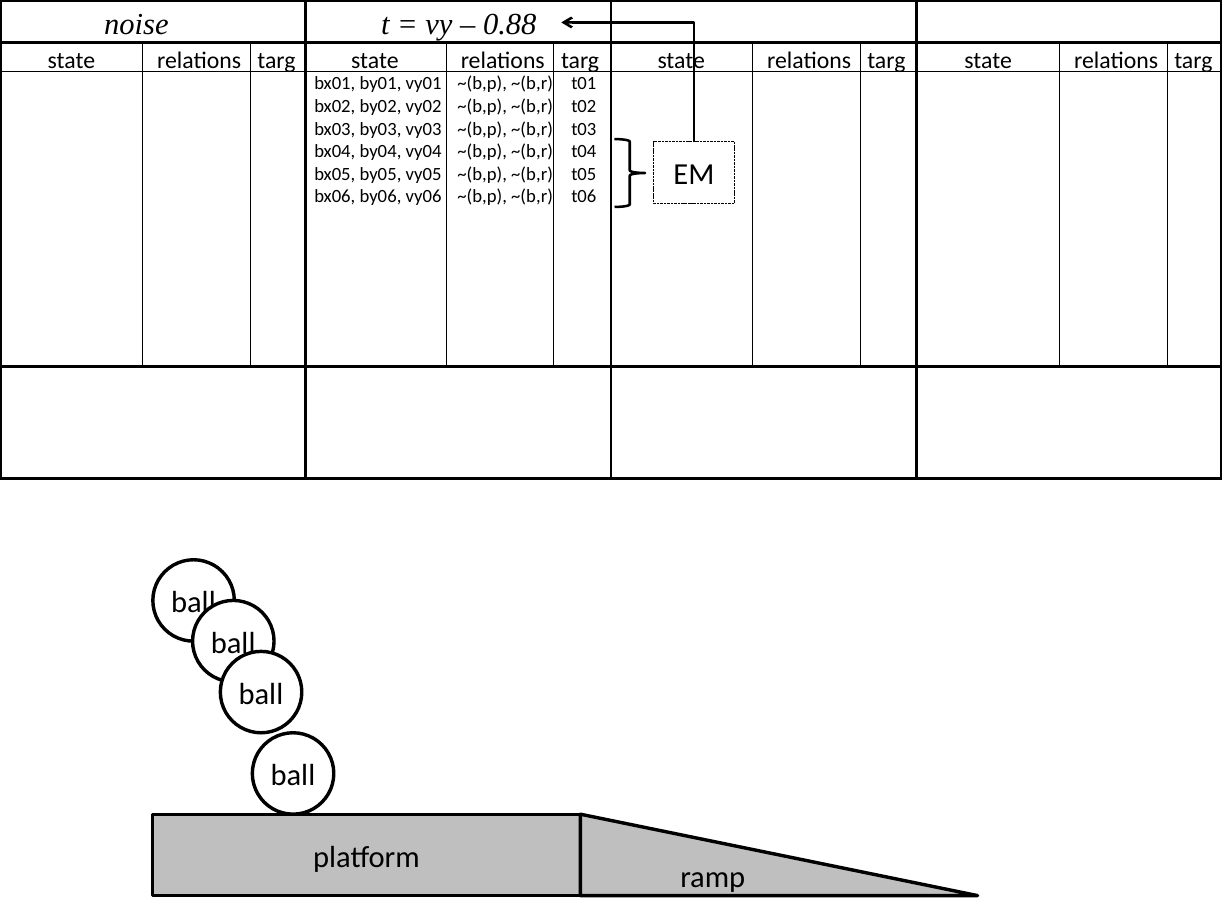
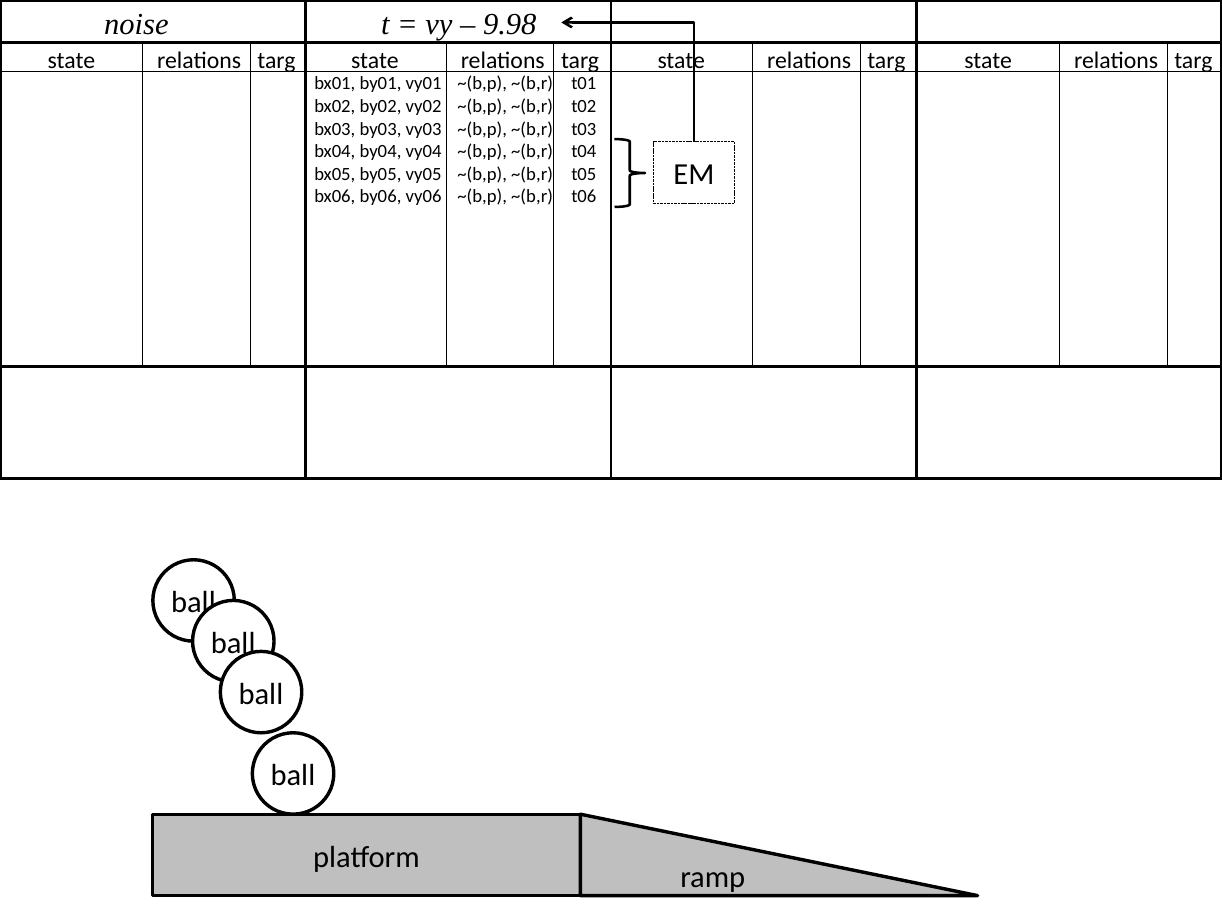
0.88: 0.88 -> 9.98
